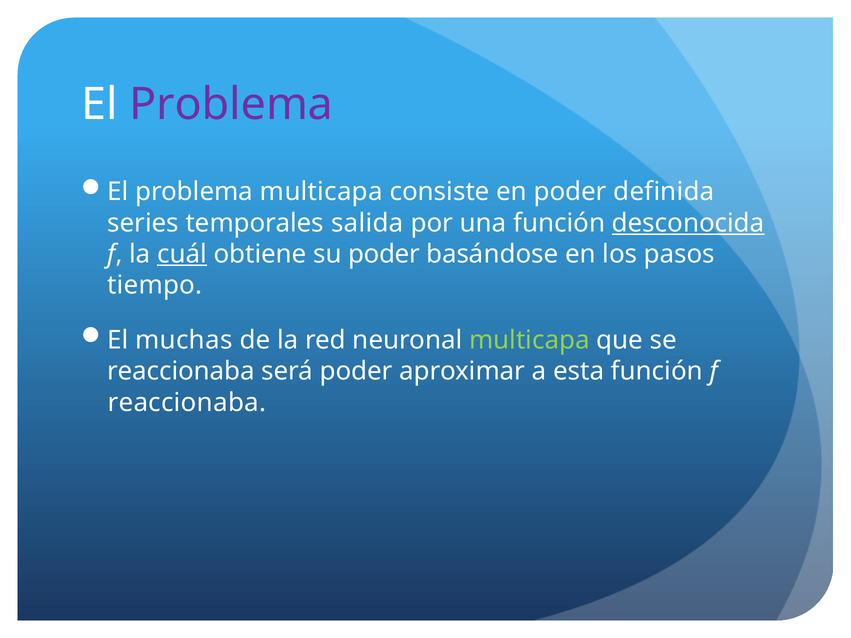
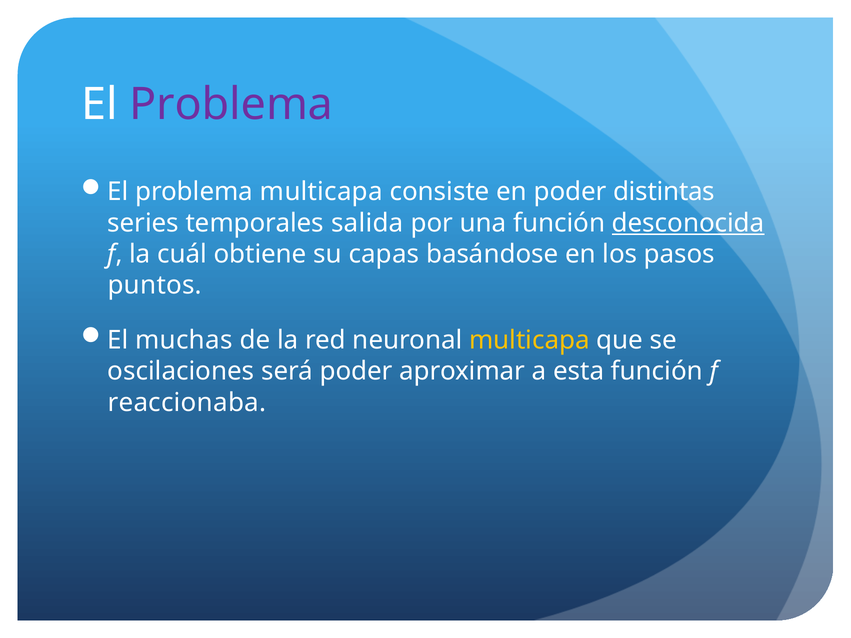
definida: definida -> distintas
cuál underline: present -> none
su poder: poder -> capas
tiempo: tiempo -> puntos
multicapa at (529, 340) colour: light green -> yellow
reaccionaba at (181, 371): reaccionaba -> oscilaciones
